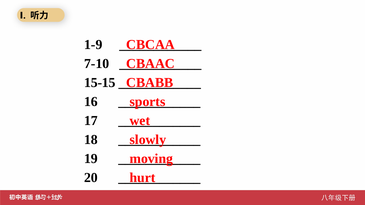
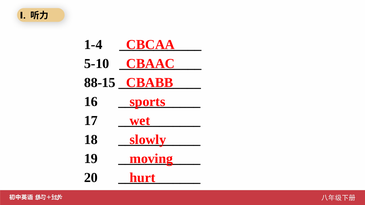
1-9: 1-9 -> 1-4
7-10: 7-10 -> 5-10
15-15: 15-15 -> 88-15
